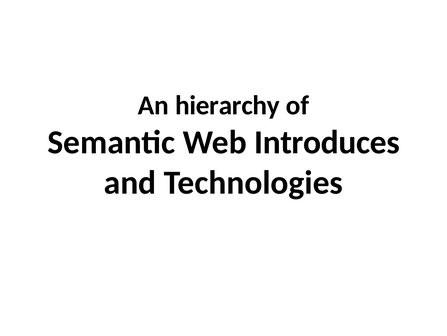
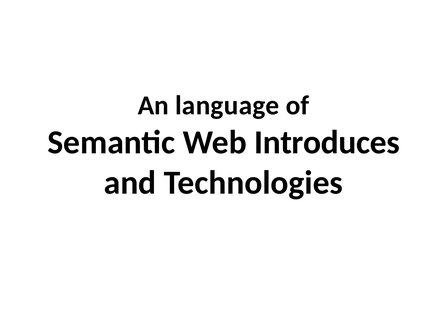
hierarchy: hierarchy -> language
